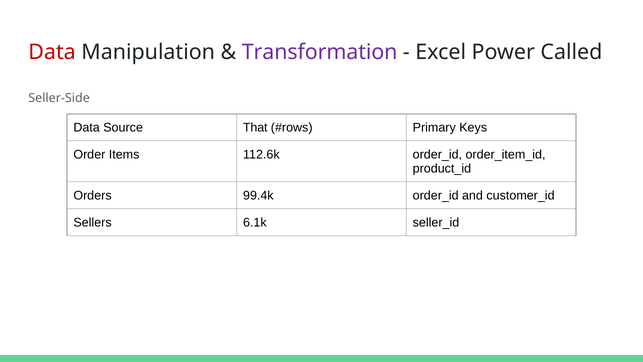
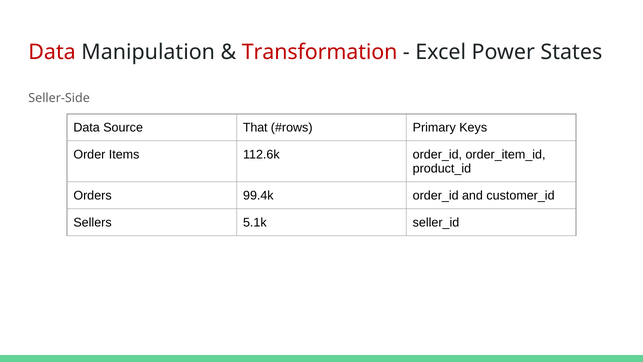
Transformation colour: purple -> red
Called: Called -> States
6.1k: 6.1k -> 5.1k
